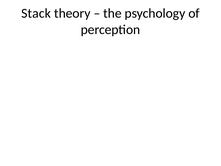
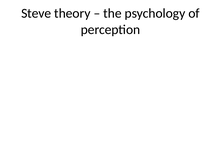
Stack: Stack -> Steve
